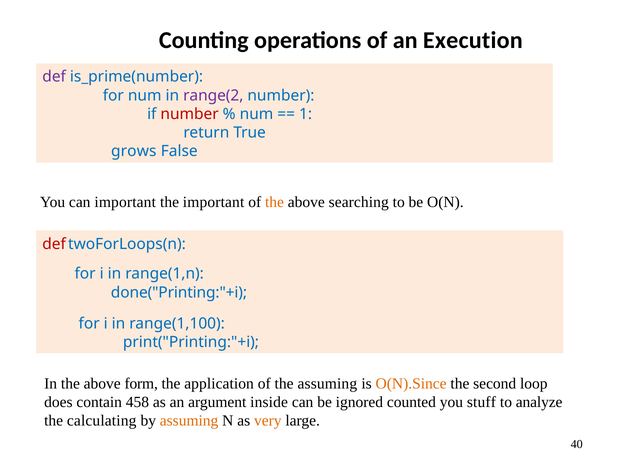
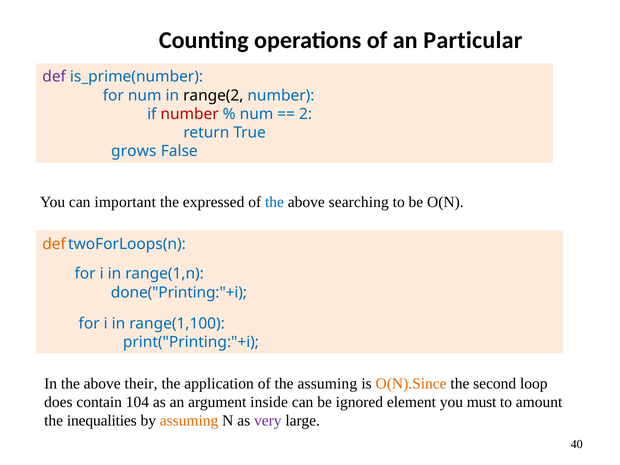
Execution: Execution -> Particular
range(2 colour: purple -> black
1: 1 -> 2
the important: important -> expressed
the at (275, 202) colour: orange -> blue
def at (54, 244) colour: red -> orange
form: form -> their
458: 458 -> 104
counted: counted -> element
stuff: stuff -> must
analyze: analyze -> amount
calculating: calculating -> inequalities
very colour: orange -> purple
